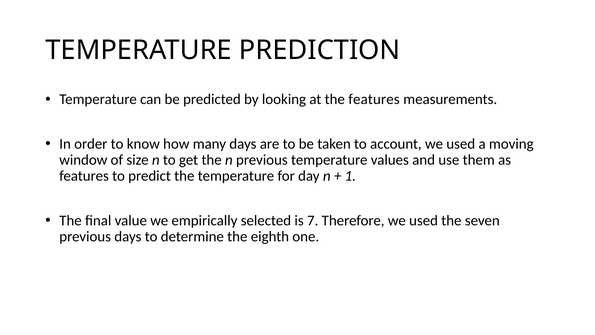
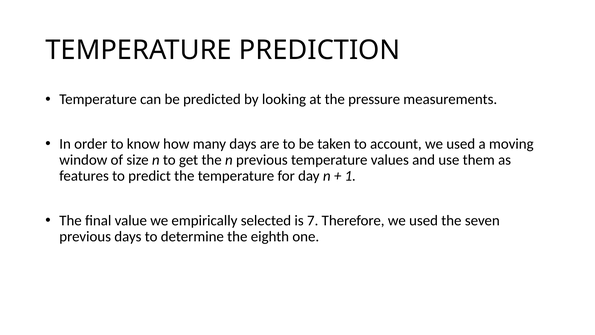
the features: features -> pressure
